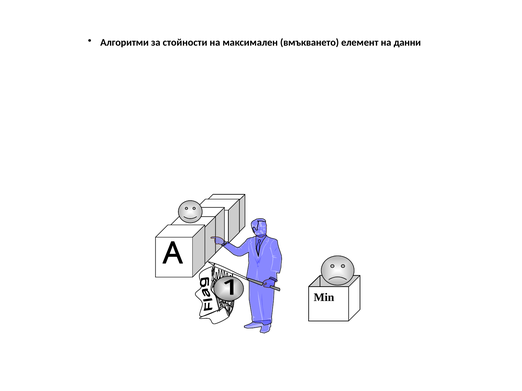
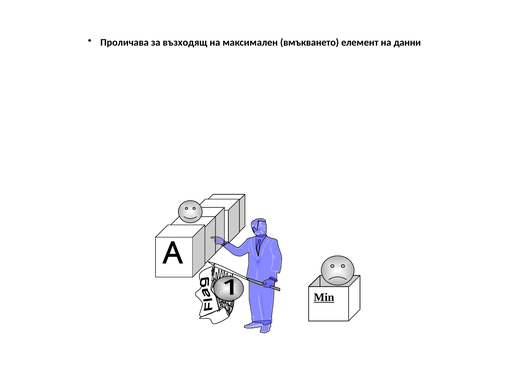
Алгоритми: Алгоритми -> Проличава
стойности: стойности -> възходящ
Min underline: none -> present
